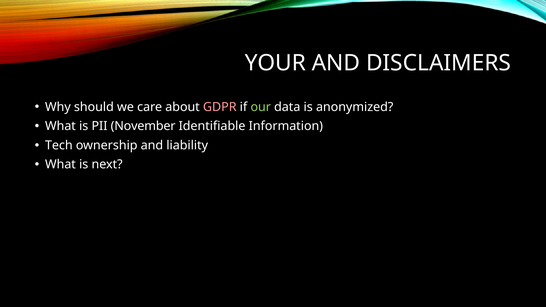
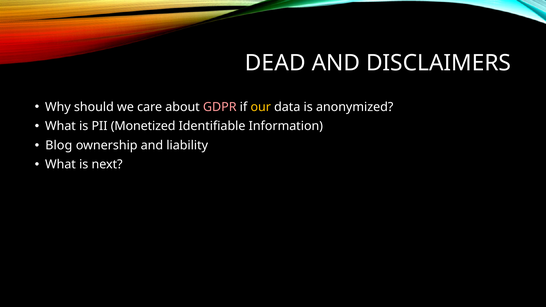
YOUR: YOUR -> DEAD
our colour: light green -> yellow
November: November -> Monetized
Tech: Tech -> Blog
